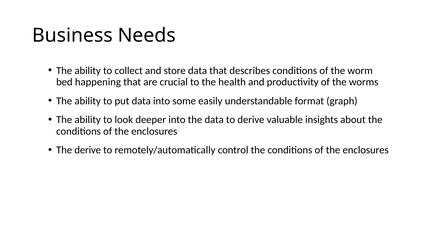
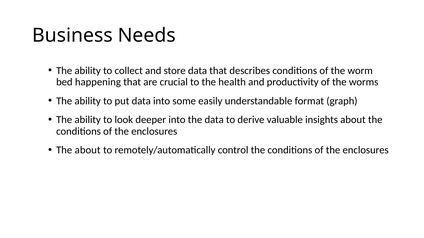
The derive: derive -> about
